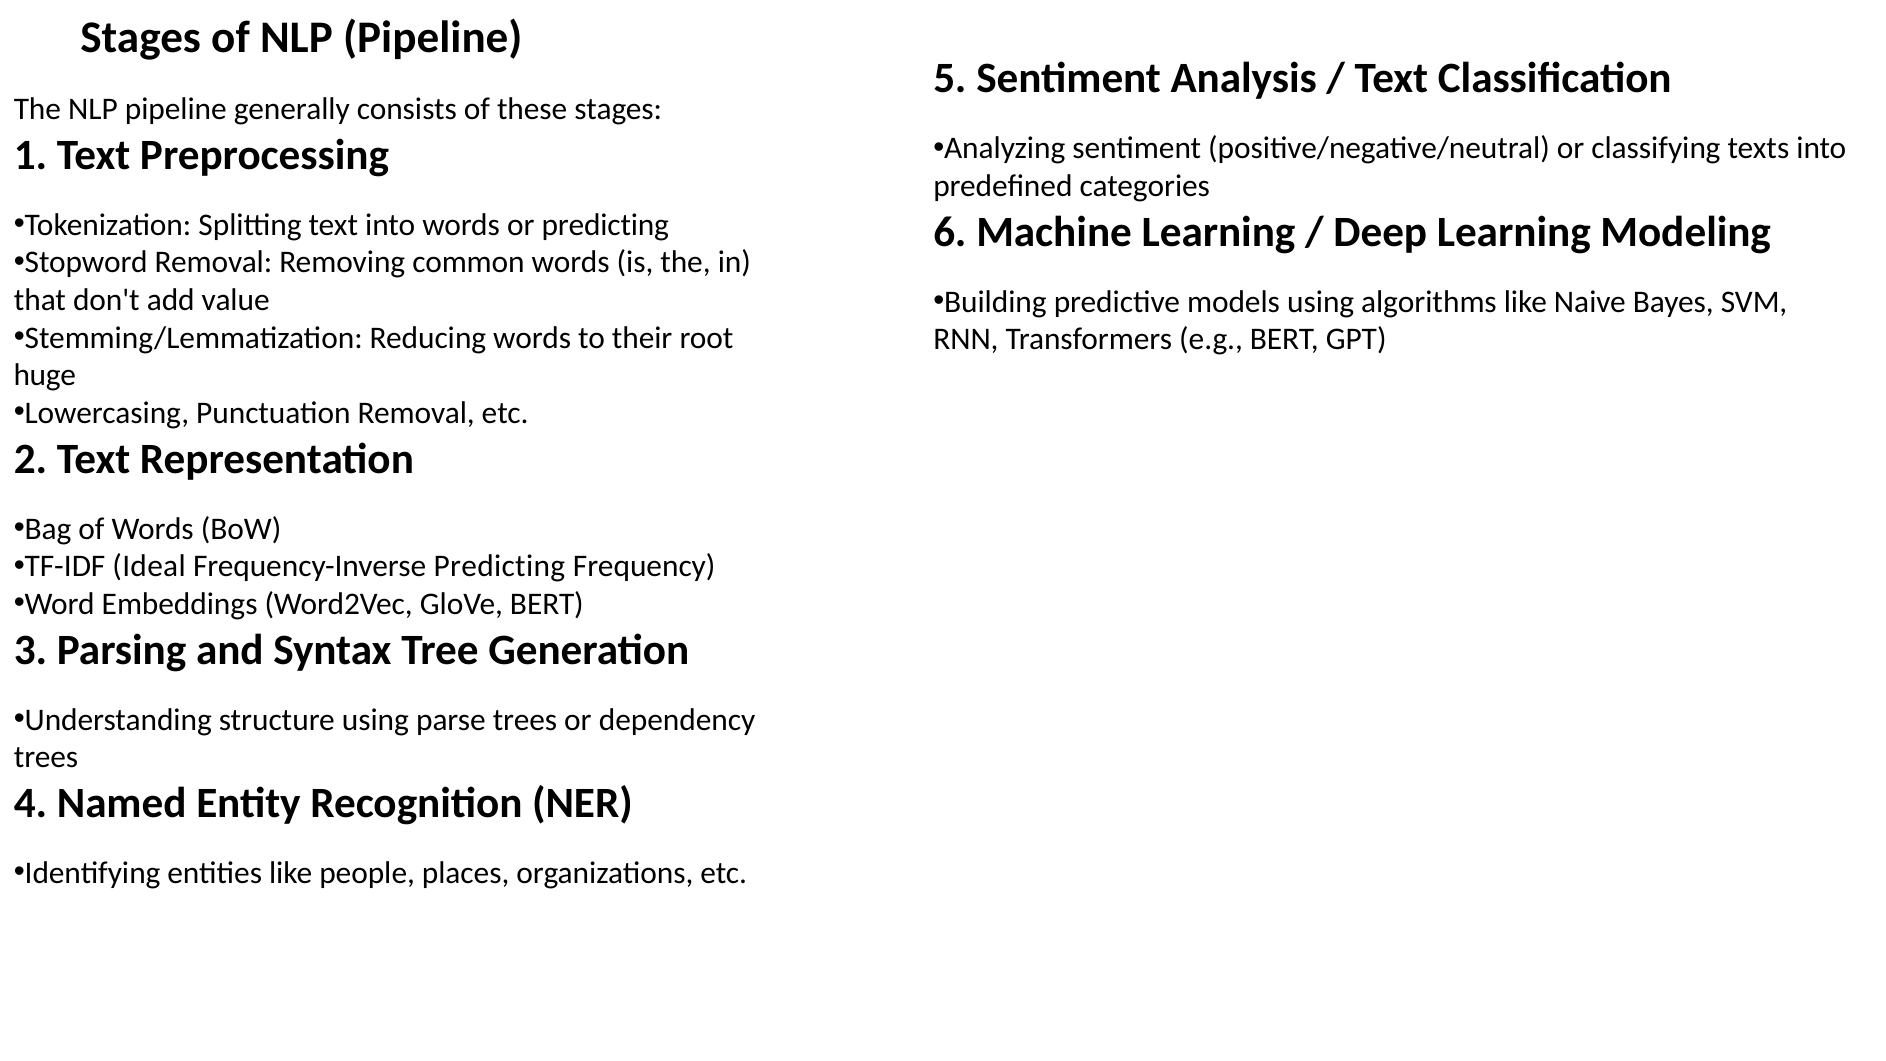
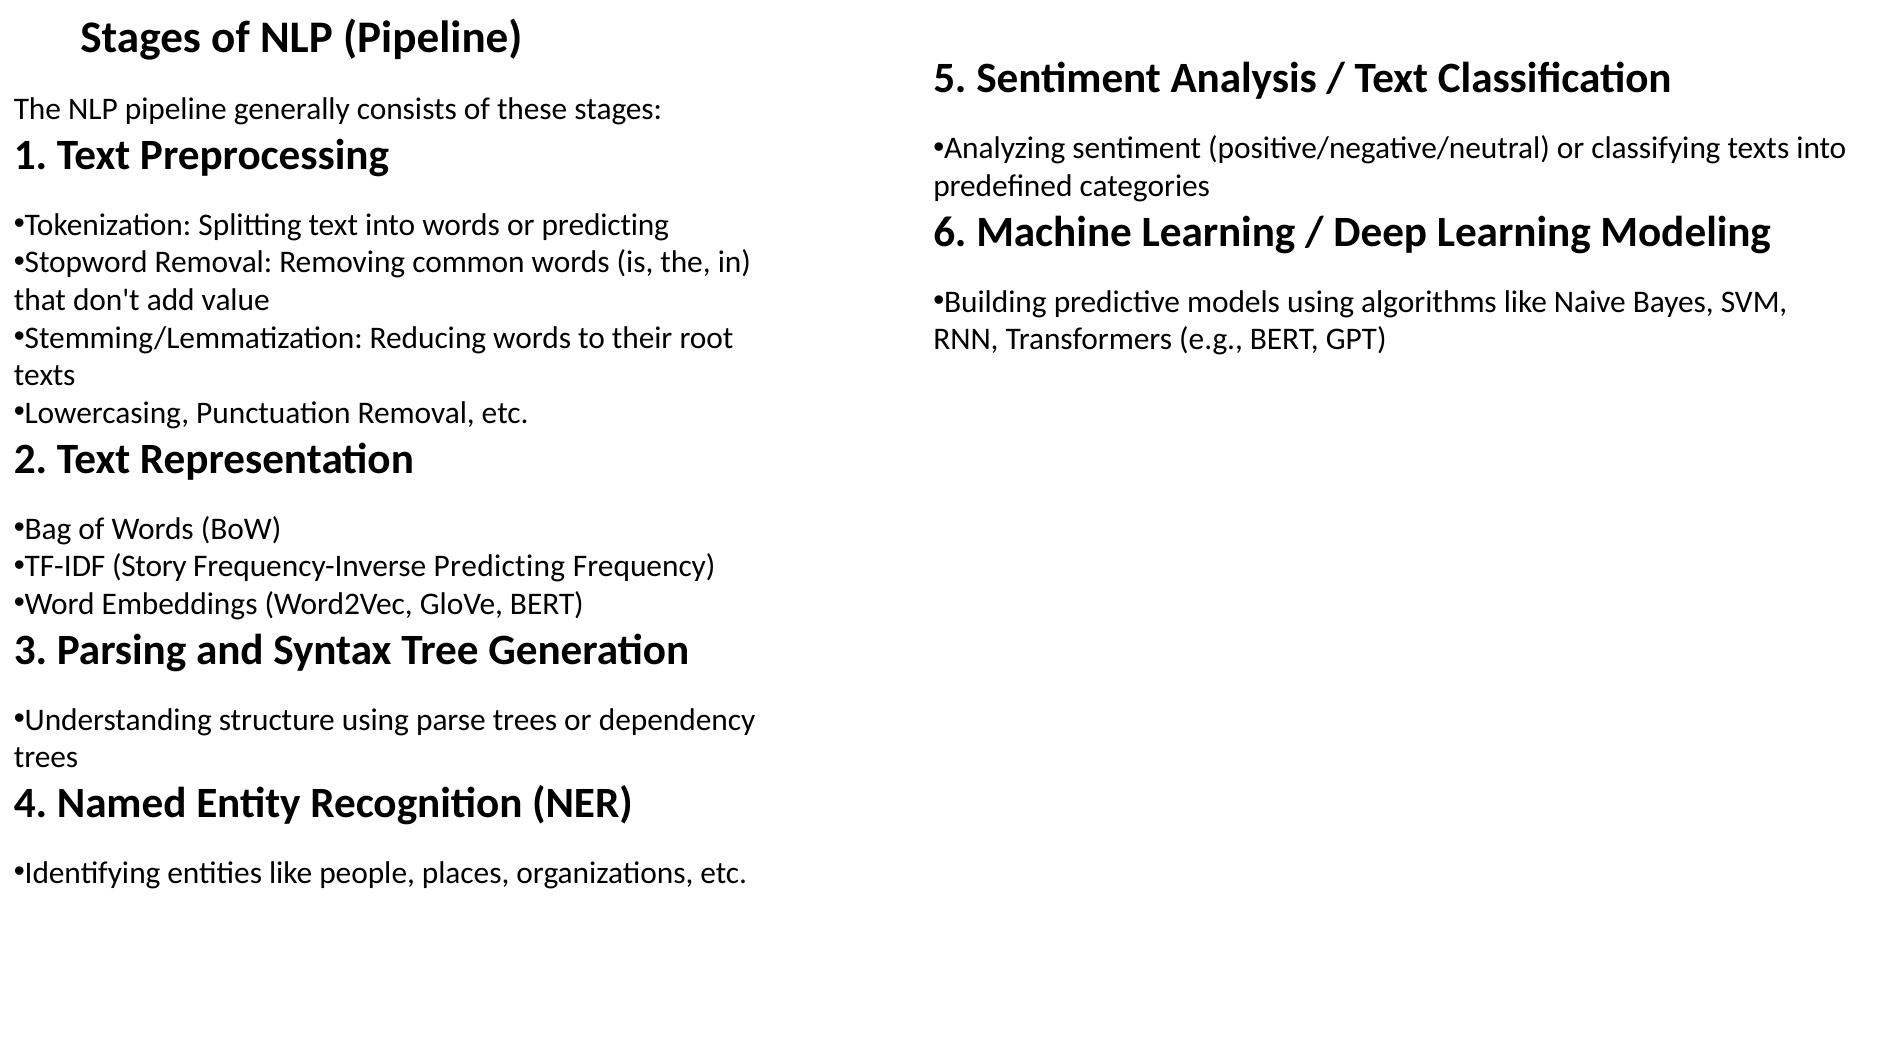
huge at (45, 376): huge -> texts
Ideal: Ideal -> Story
